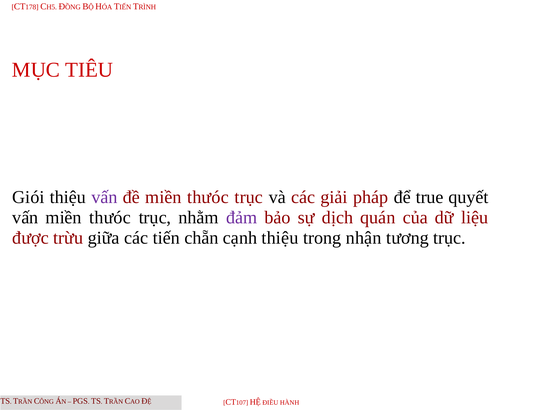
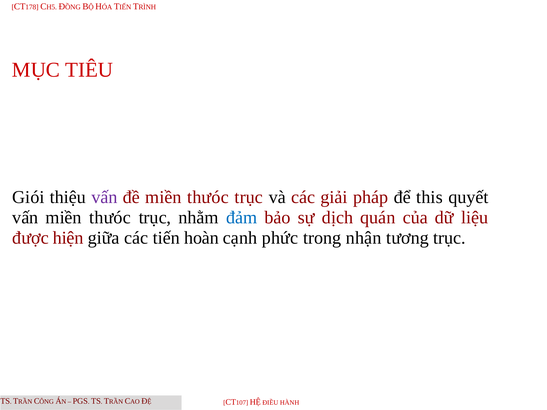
true: true -> this
đảm colour: purple -> blue
trừu: trừu -> hiện
chẵn: chẵn -> hoàn
cạnh thiệu: thiệu -> phức
